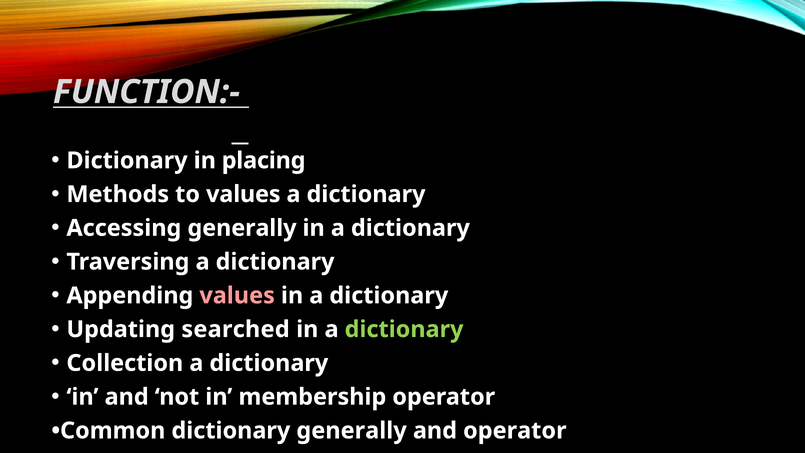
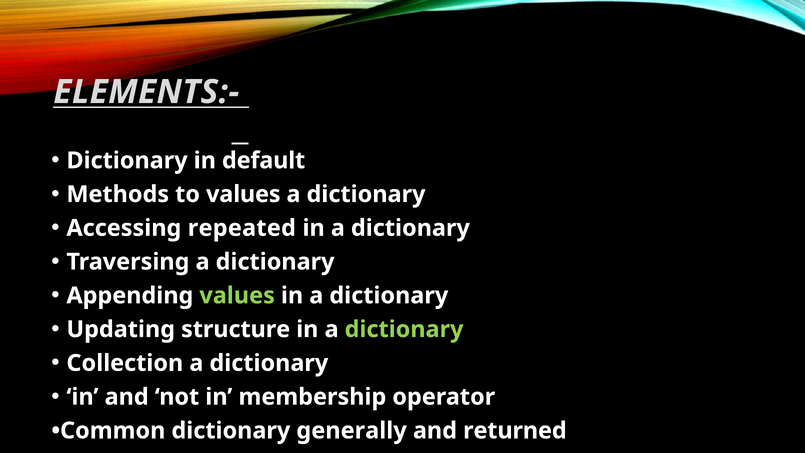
FUNCTION:-: FUNCTION:- -> ELEMENTS:-
placing: placing -> default
Accessing generally: generally -> repeated
values at (237, 295) colour: pink -> light green
searched: searched -> structure
and operator: operator -> returned
